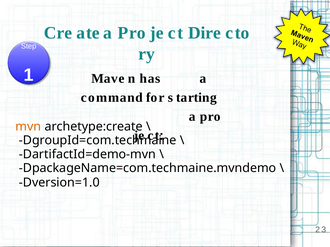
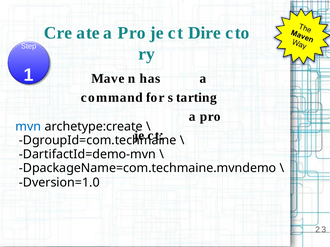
mvn colour: orange -> blue
